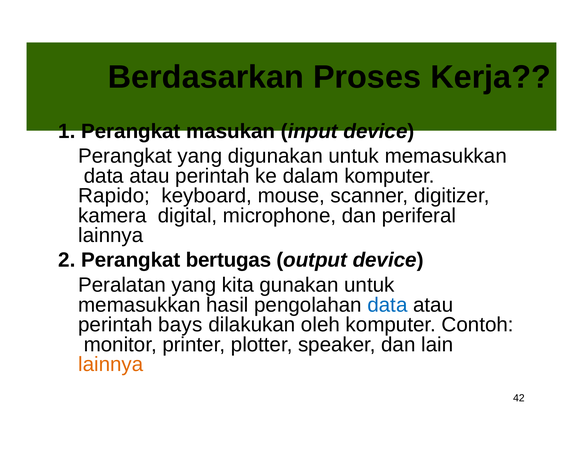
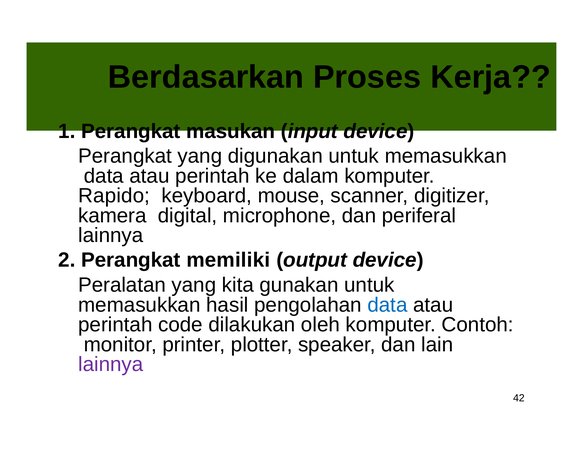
bertugas: bertugas -> memiliki
bays: bays -> code
lainnya at (111, 364) colour: orange -> purple
